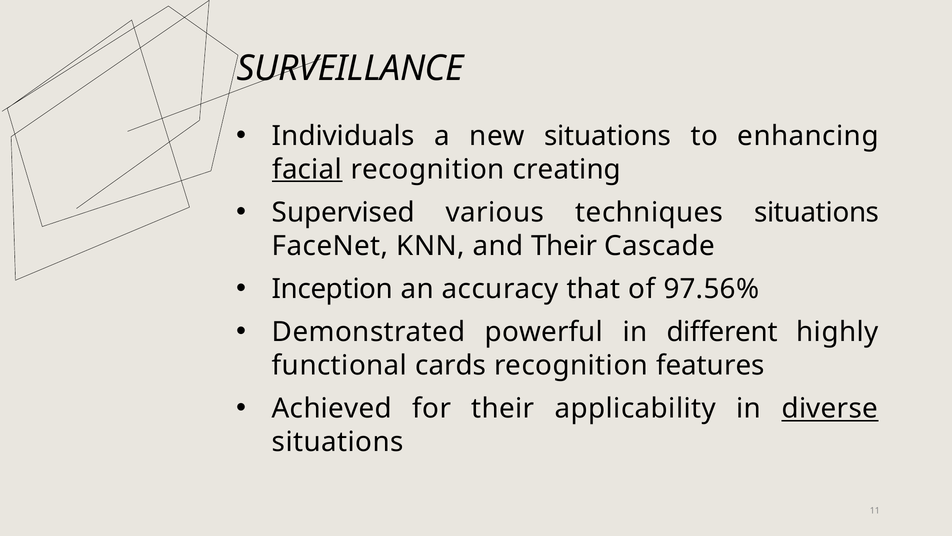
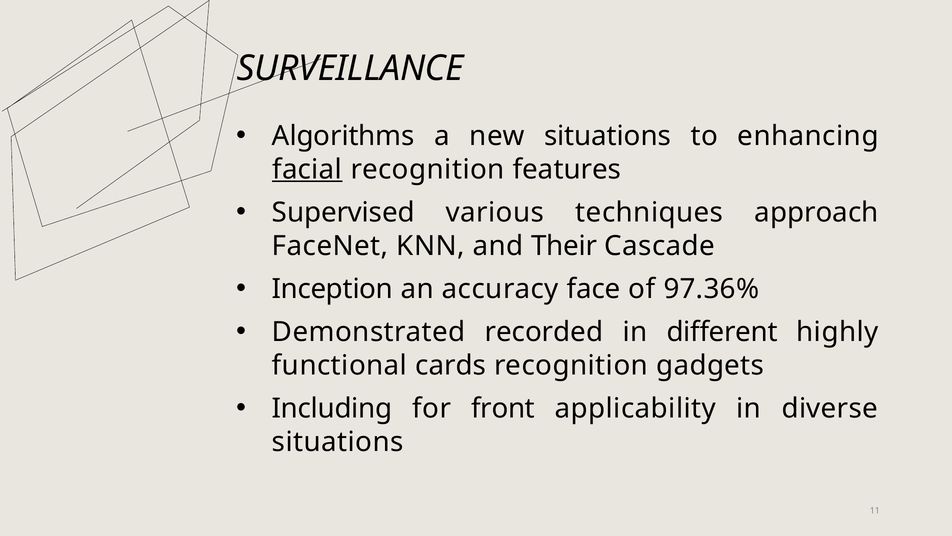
Individuals: Individuals -> Algorithms
creating: creating -> features
techniques situations: situations -> approach
that: that -> face
97.56%: 97.56% -> 97.36%
powerful: powerful -> recorded
features: features -> gadgets
Achieved: Achieved -> Including
for their: their -> front
diverse underline: present -> none
